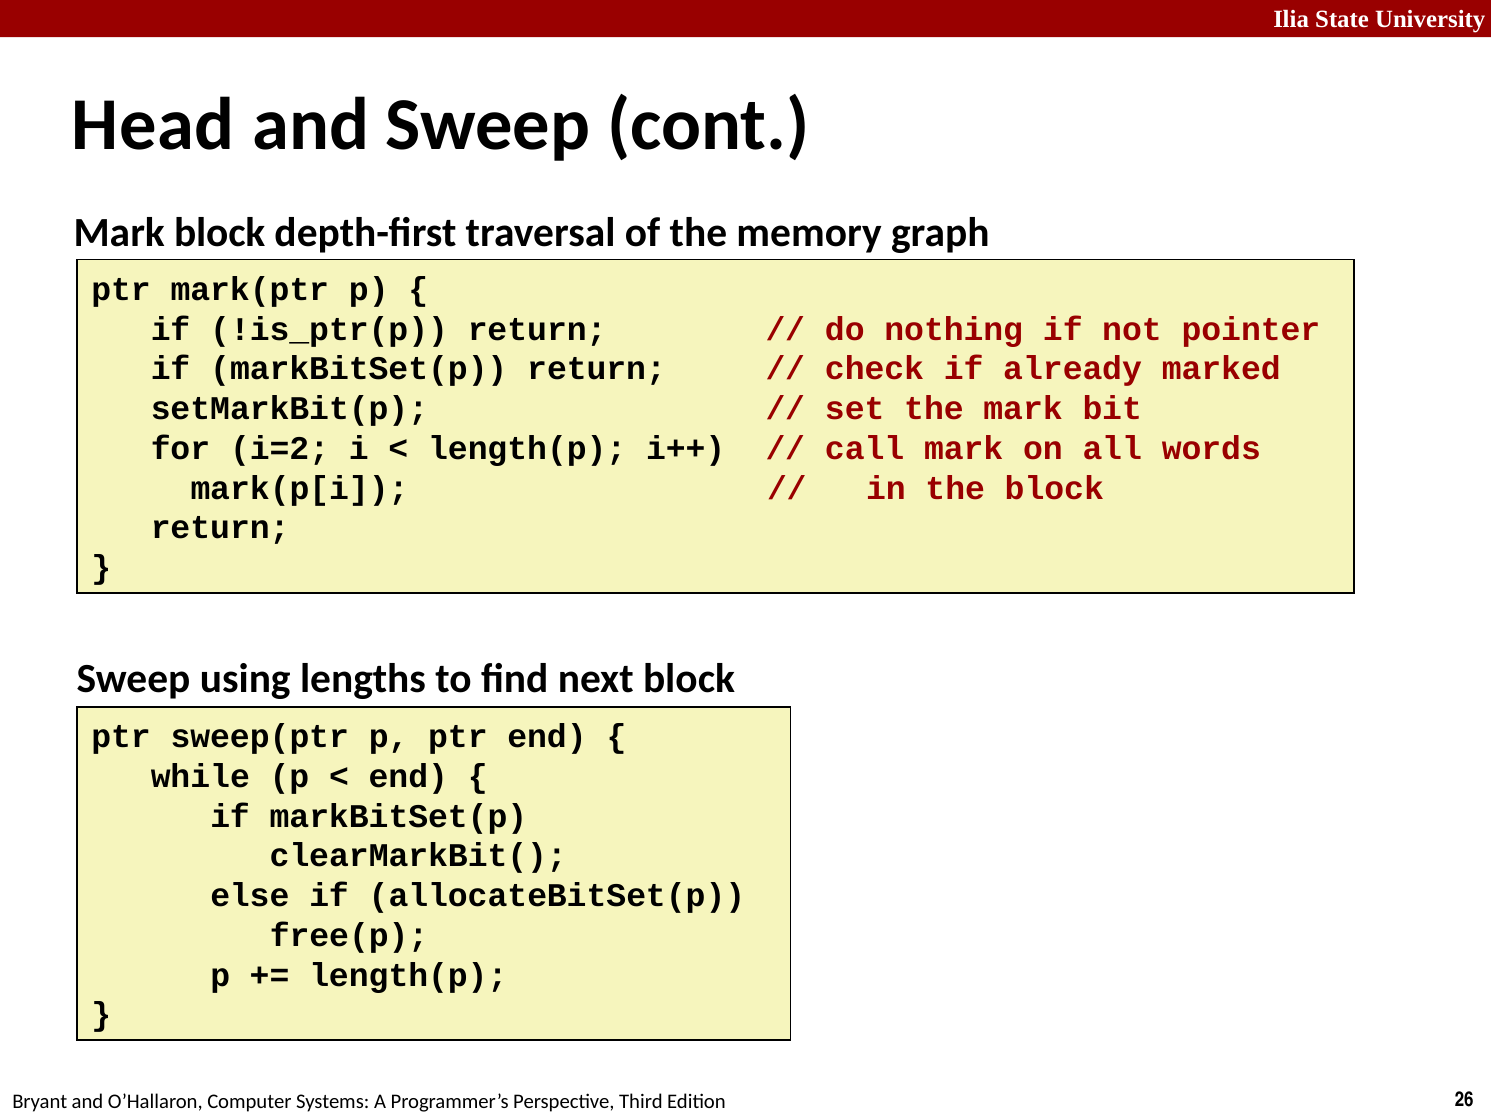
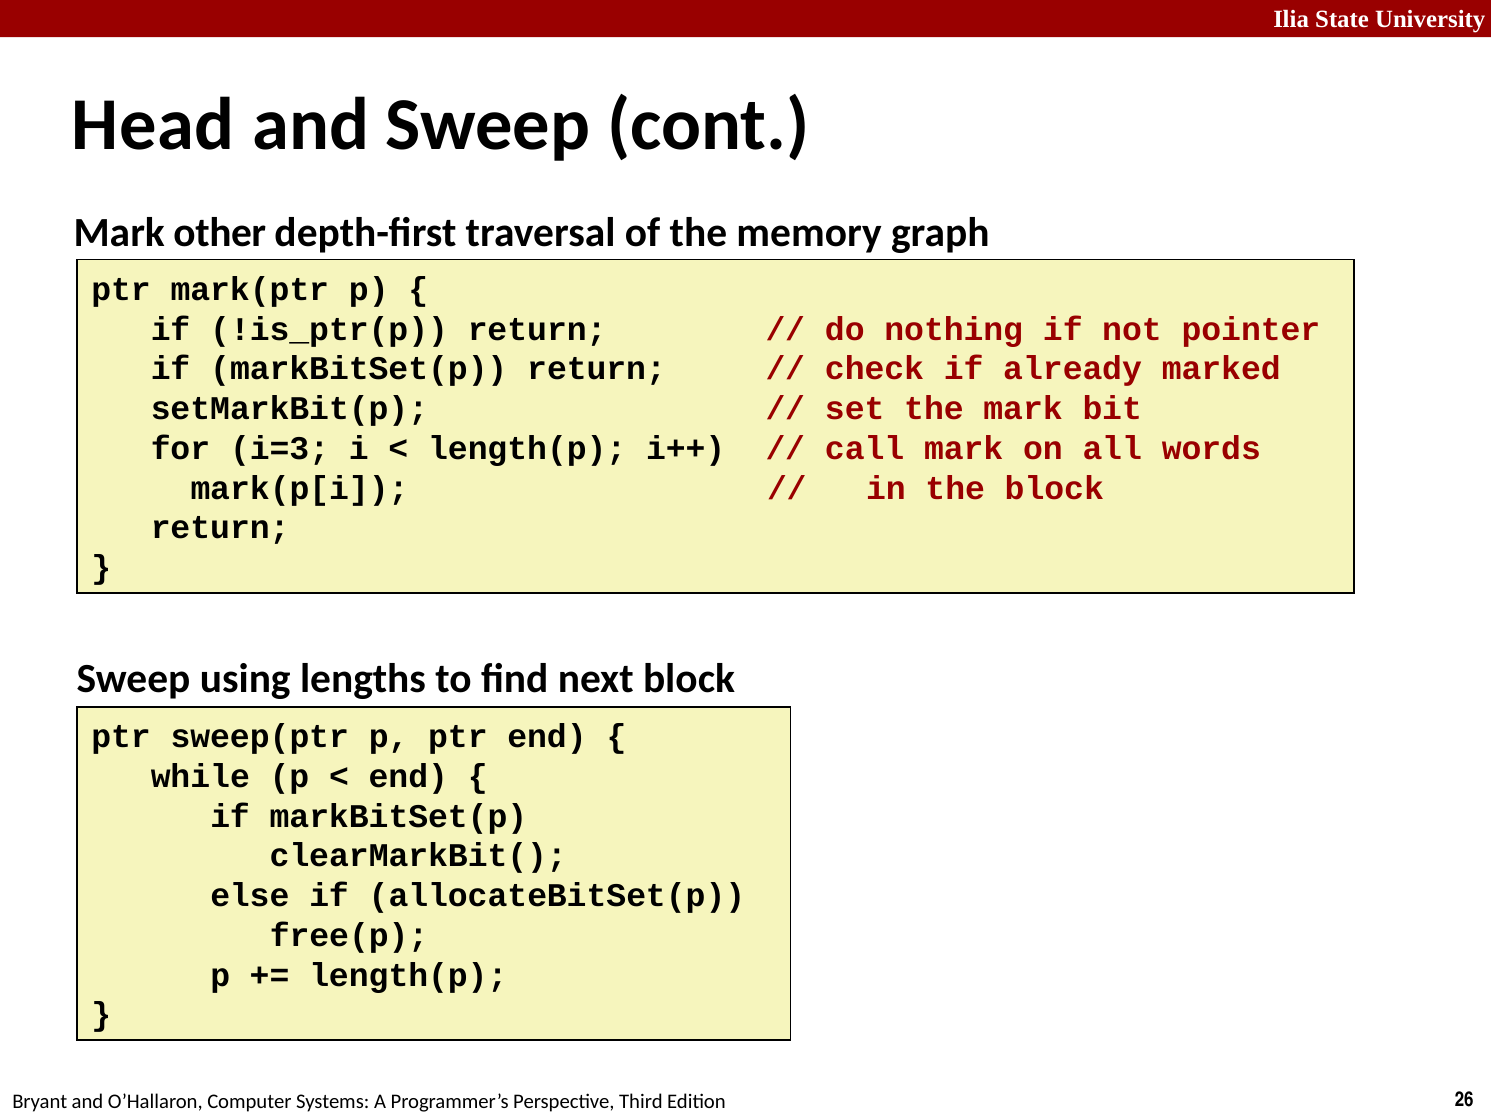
Mark block: block -> other
i=2: i=2 -> i=3
